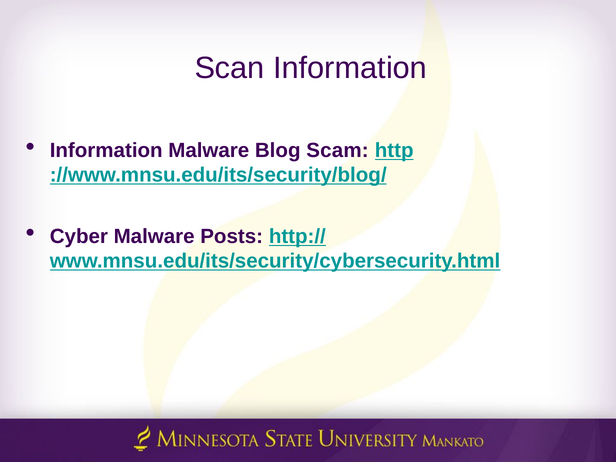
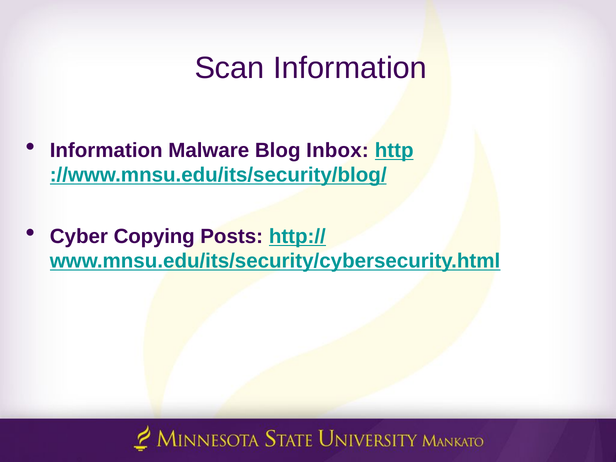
Scam: Scam -> Inbox
Cyber Malware: Malware -> Copying
